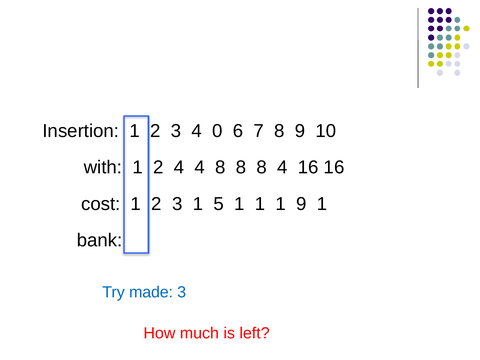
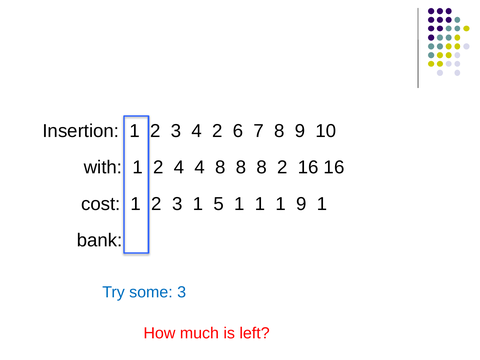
4 0: 0 -> 2
8 4: 4 -> 2
made: made -> some
